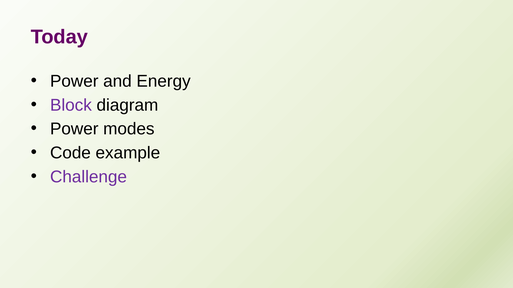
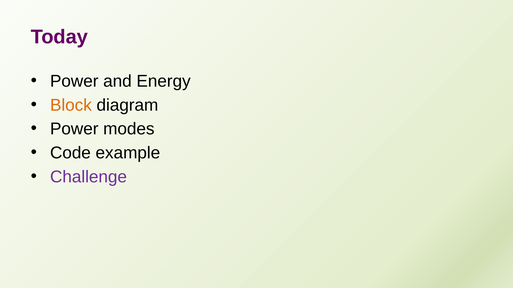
Block colour: purple -> orange
